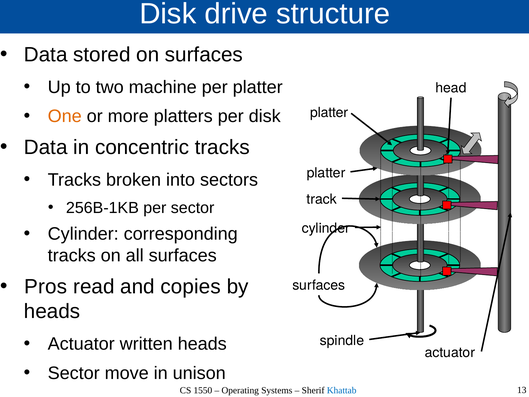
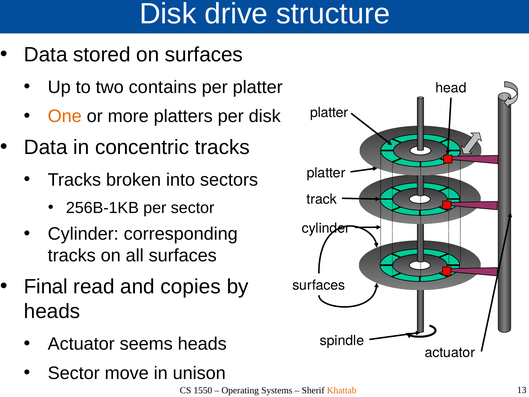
machine: machine -> contains
Pros: Pros -> Final
written: written -> seems
Khattab colour: blue -> orange
